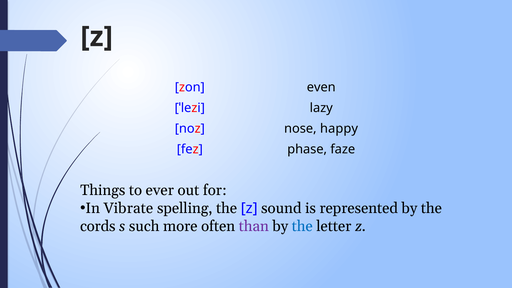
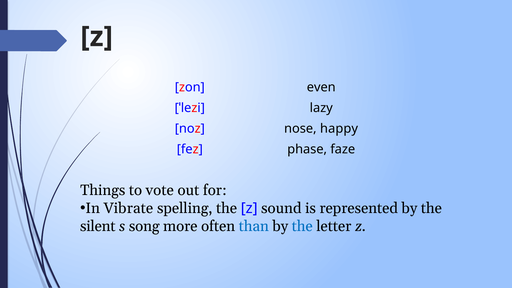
ever: ever -> vote
cords: cords -> silent
such: such -> song
than colour: purple -> blue
